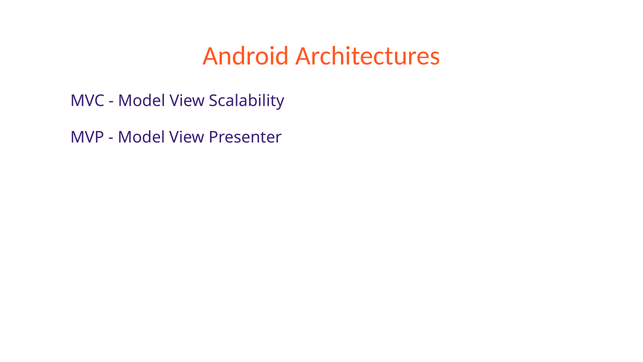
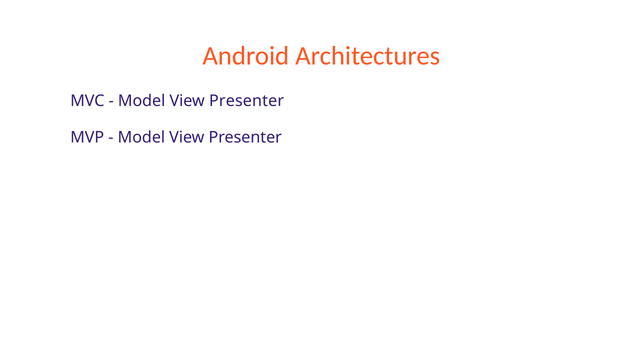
Scalability at (247, 101): Scalability -> Presenter
